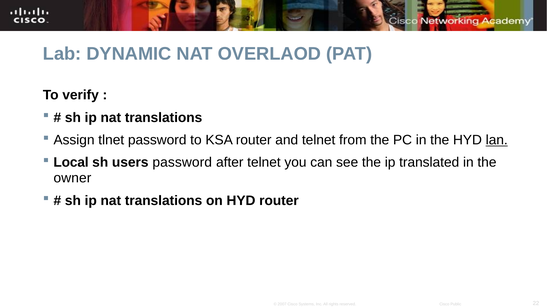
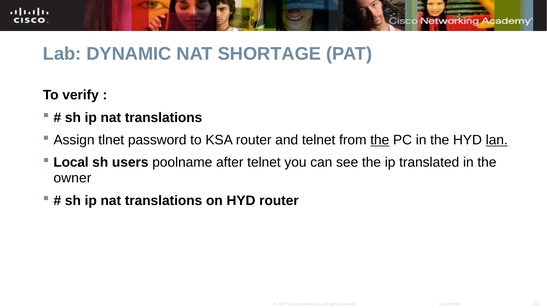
OVERLAOD: OVERLAOD -> SHORTAGE
the at (380, 140) underline: none -> present
users password: password -> poolname
